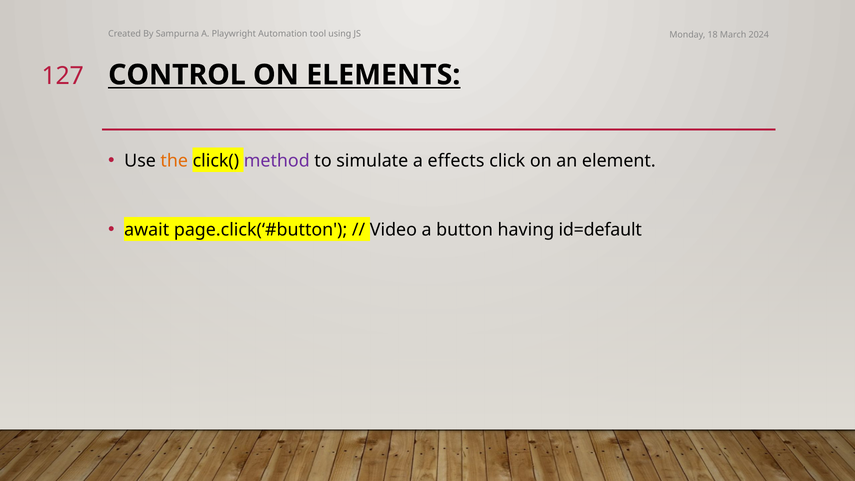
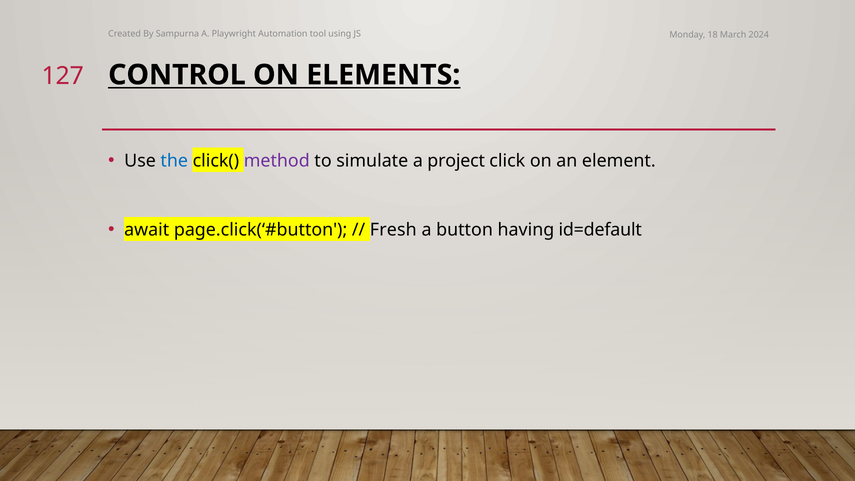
the colour: orange -> blue
effects: effects -> project
Video: Video -> Fresh
